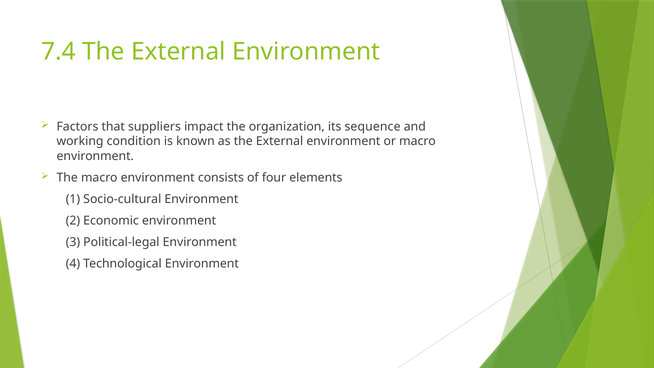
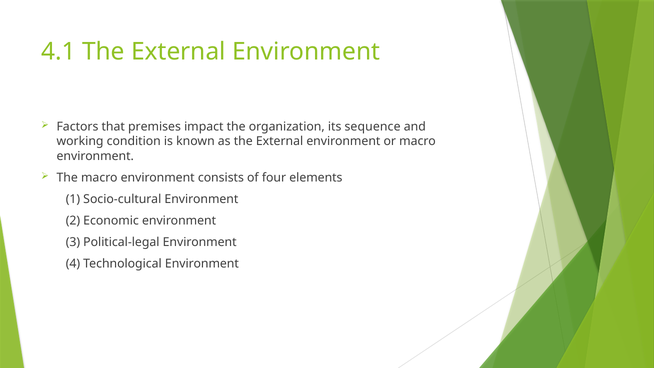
7.4: 7.4 -> 4.1
suppliers: suppliers -> premises
